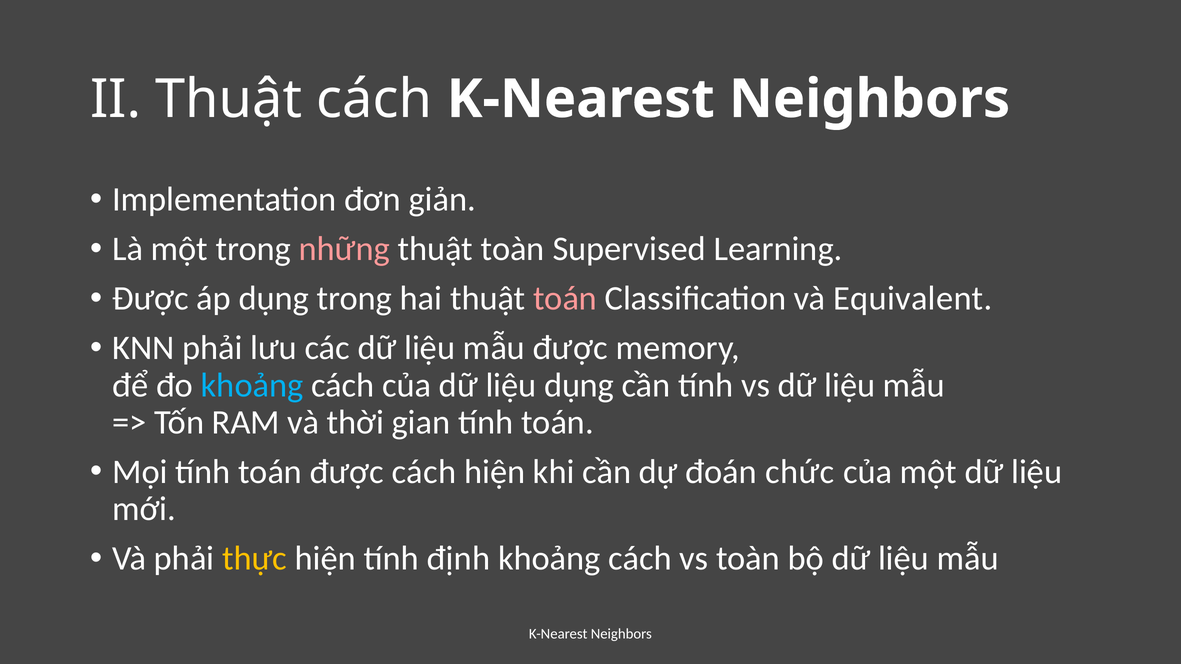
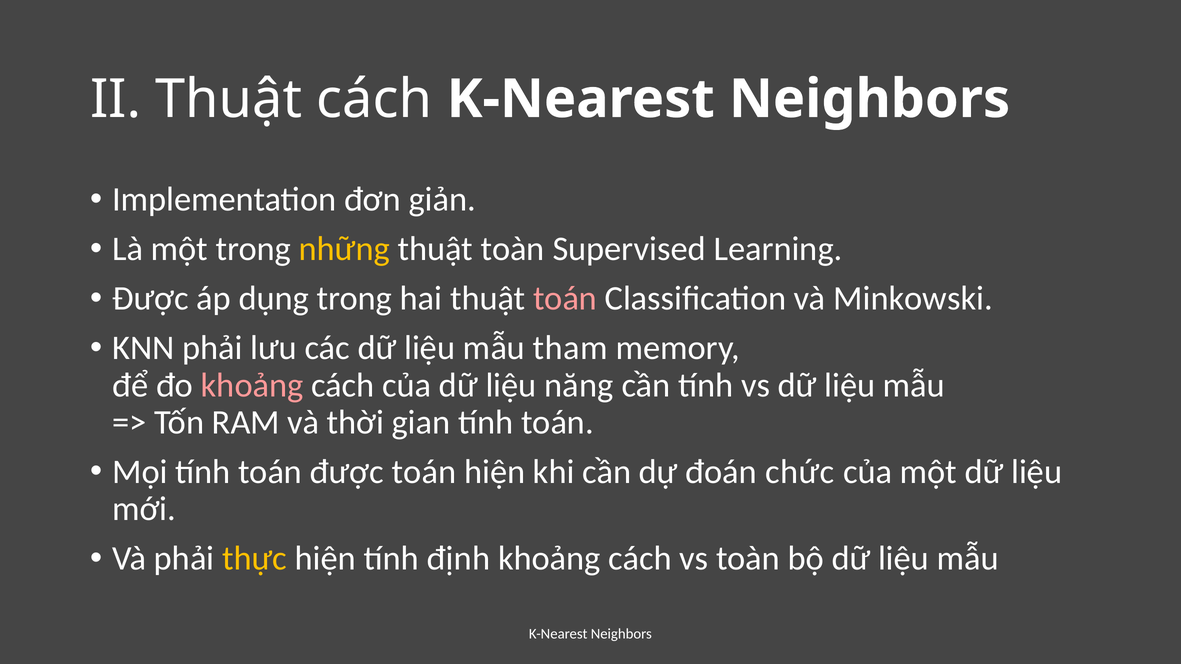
những colour: pink -> yellow
Equivalent: Equivalent -> Minkowski
mẫu được: được -> tham
khoảng at (252, 385) colour: light blue -> pink
liệu dụng: dụng -> năng
được cách: cách -> toán
